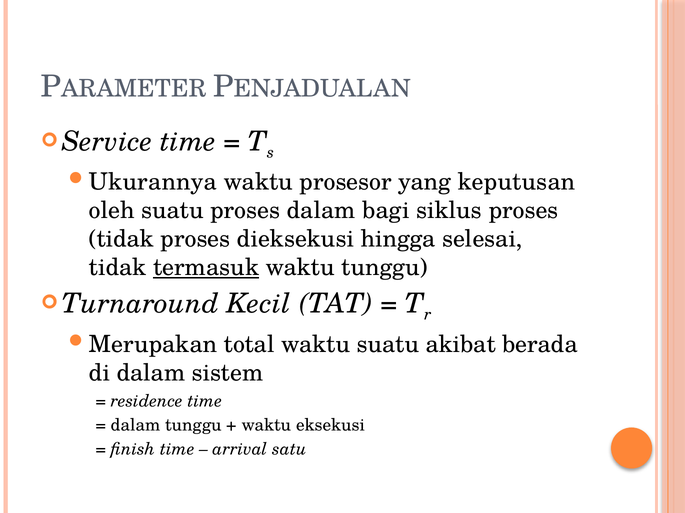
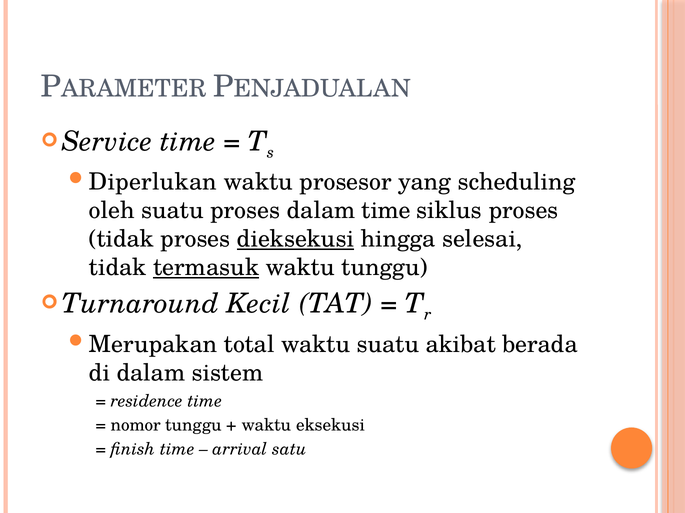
Ukurannya: Ukurannya -> Diperlukan
keputusan: keputusan -> scheduling
dalam bagi: bagi -> time
dieksekusi underline: none -> present
dalam at (136, 426): dalam -> nomor
